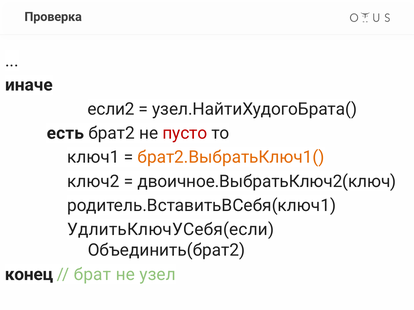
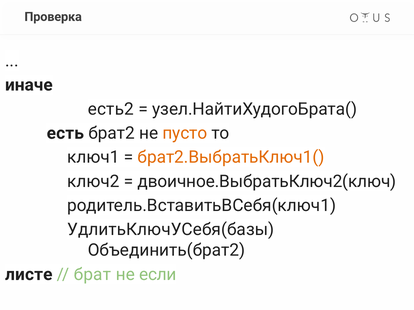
если2: если2 -> есть2
пусто colour: red -> orange
УдлитьКлючУСебя(если: УдлитьКлючУСебя(если -> УдлитьКлючУСебя(базы
конец: конец -> листе
узел: узел -> если
